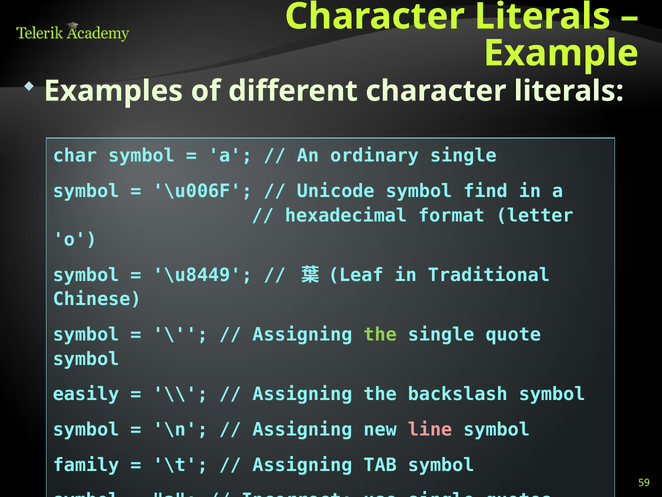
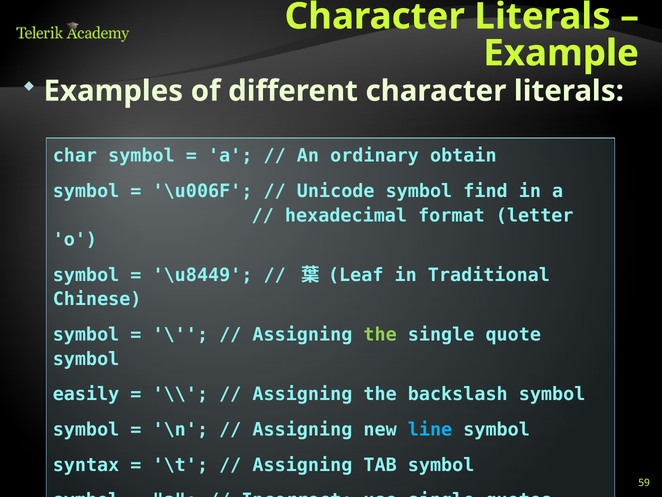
ordinary single: single -> obtain
line colour: pink -> light blue
family: family -> syntax
